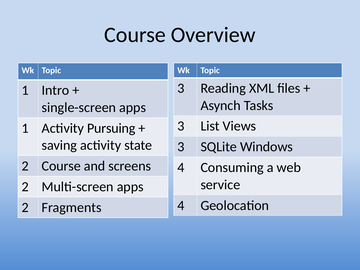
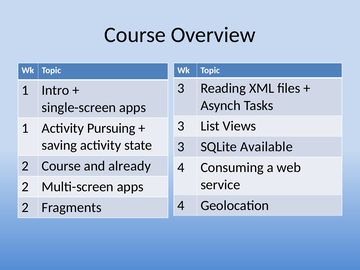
Windows: Windows -> Available
screens: screens -> already
